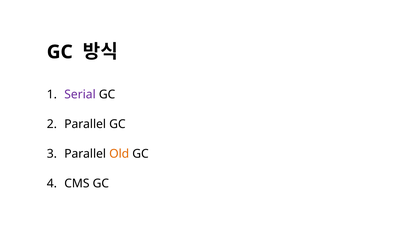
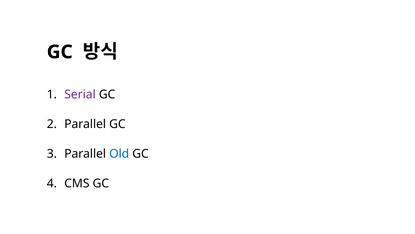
Old colour: orange -> blue
